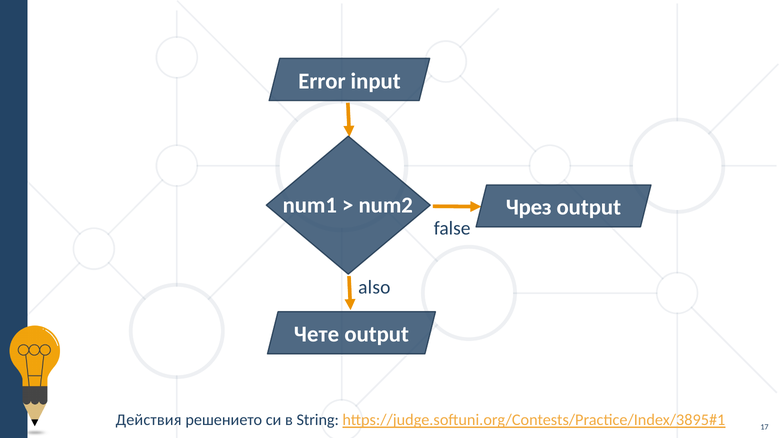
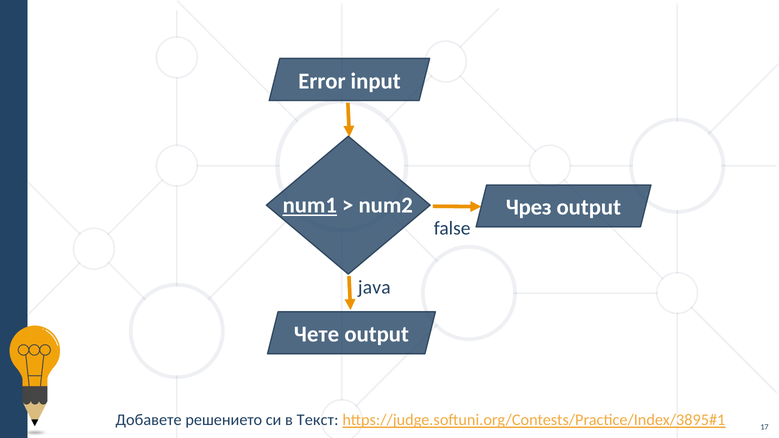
num1 underline: none -> present
also: also -> java
Действия: Действия -> Добавете
String: String -> Текст
